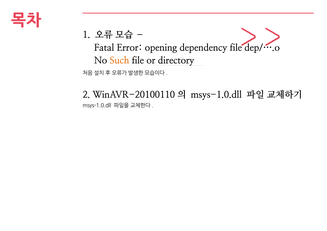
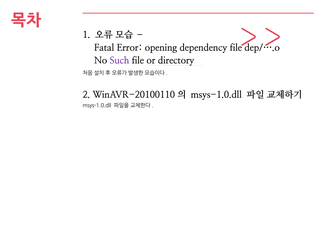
Such colour: orange -> purple
